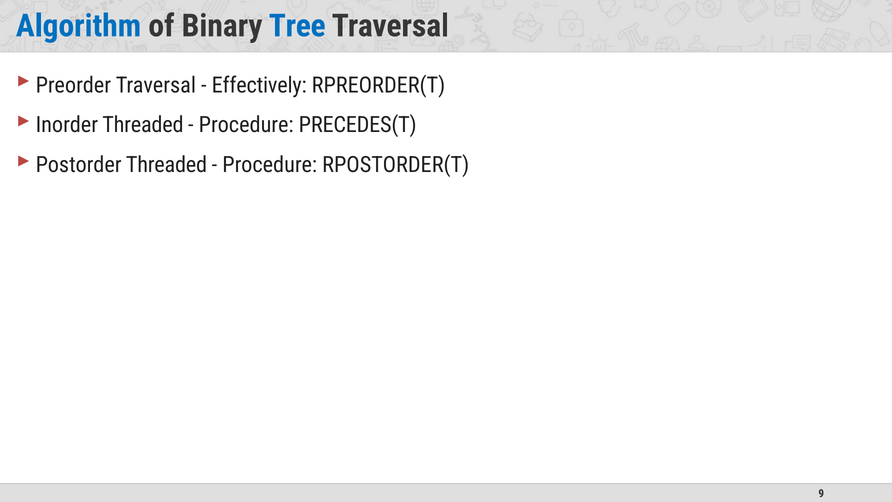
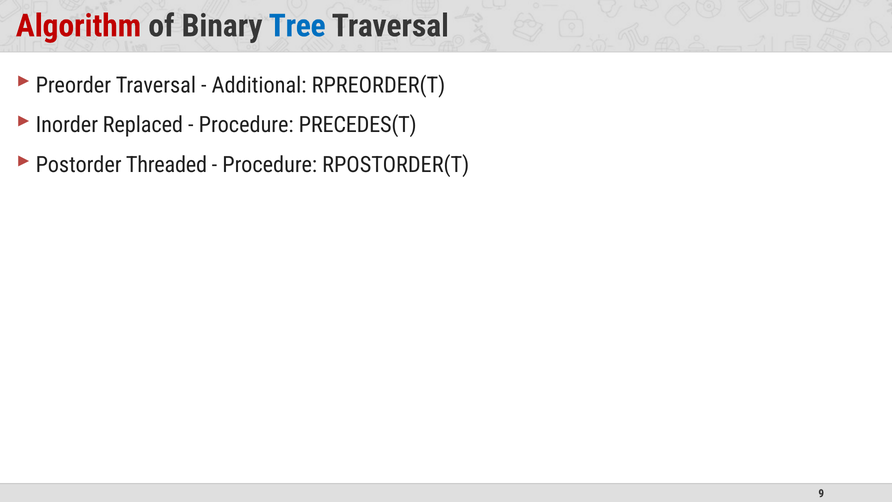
Algorithm colour: blue -> red
Effectively: Effectively -> Additional
Inorder Threaded: Threaded -> Replaced
